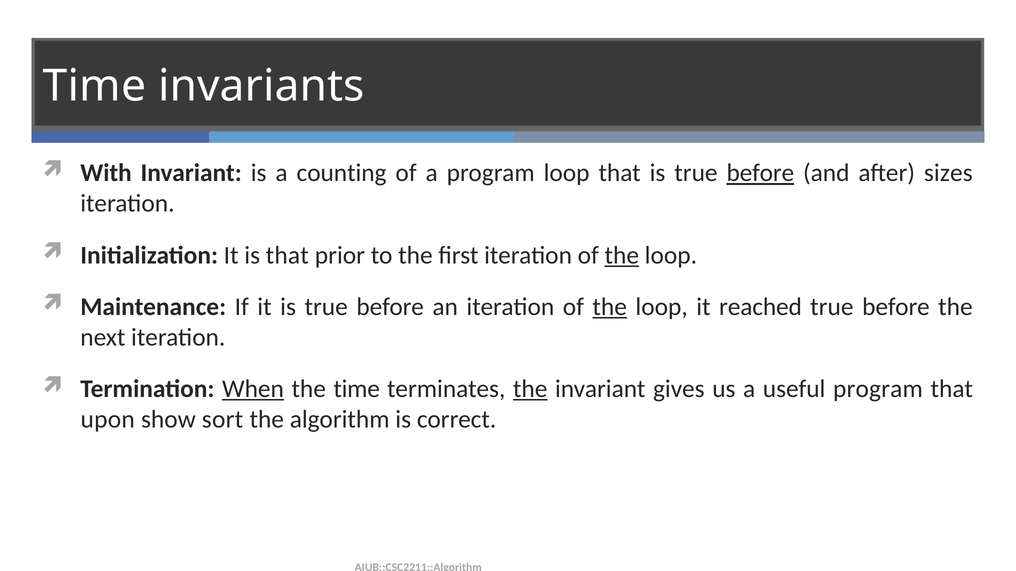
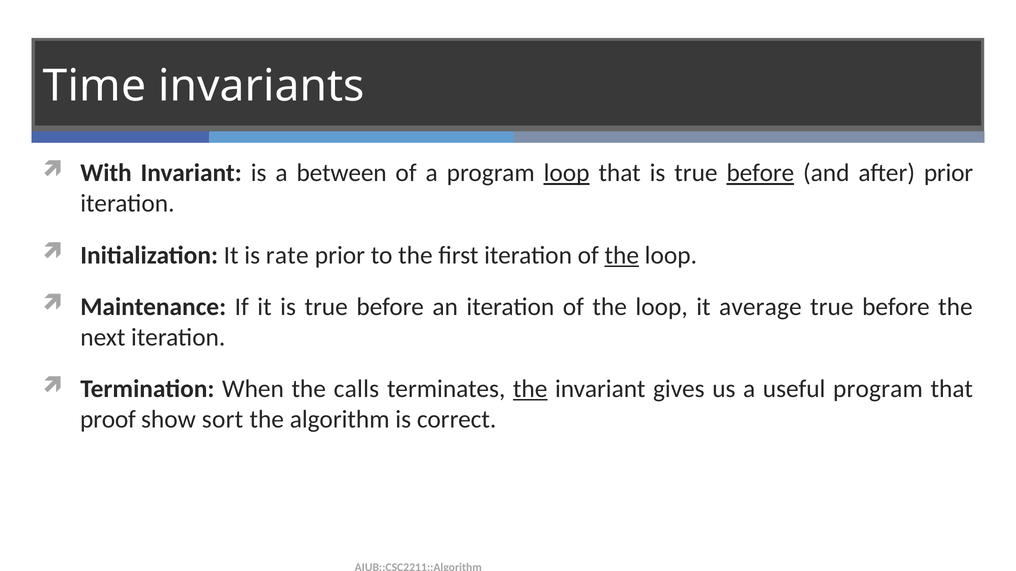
counting: counting -> between
loop at (567, 173) underline: none -> present
after sizes: sizes -> prior
is that: that -> rate
the at (610, 307) underline: present -> none
reached: reached -> average
When underline: present -> none
the time: time -> calls
upon: upon -> proof
